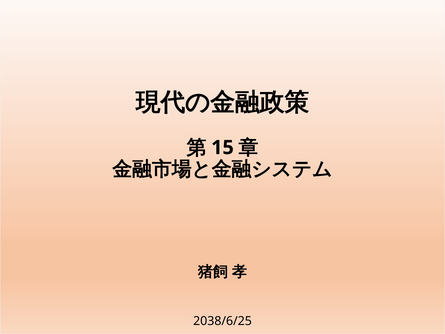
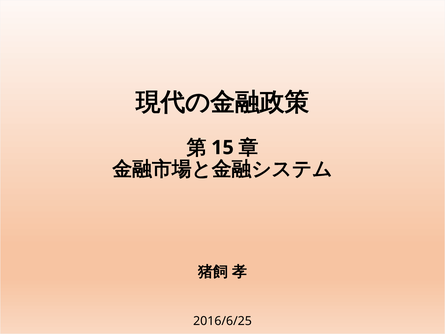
2038/6/25: 2038/6/25 -> 2016/6/25
